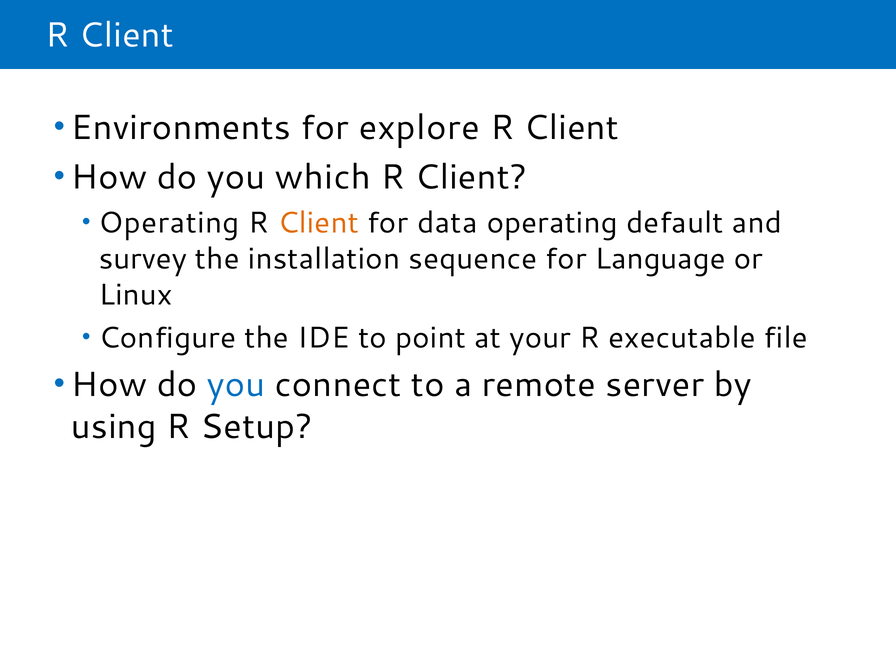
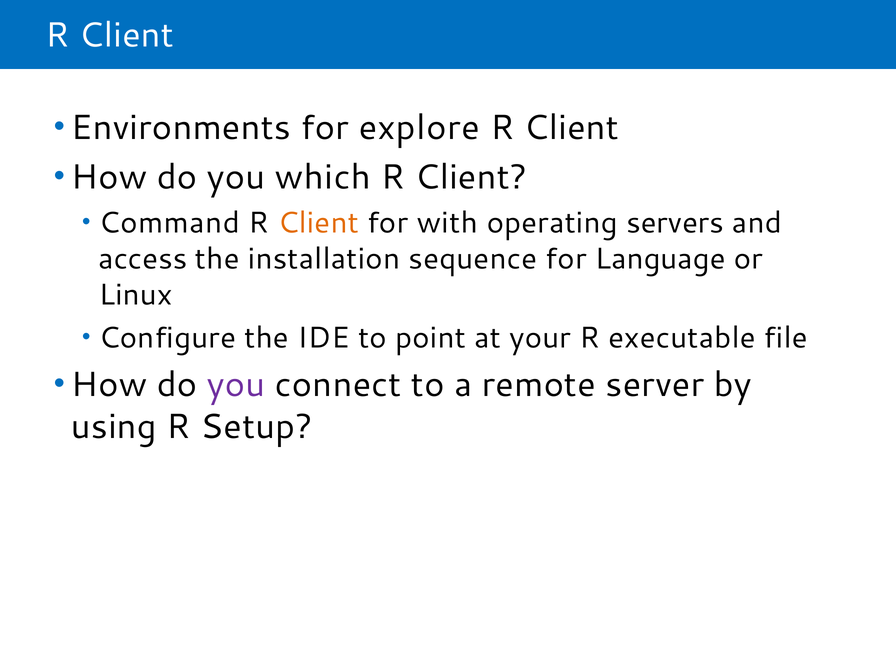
Operating at (169, 223): Operating -> Command
data: data -> with
default: default -> servers
survey: survey -> access
you at (236, 385) colour: blue -> purple
